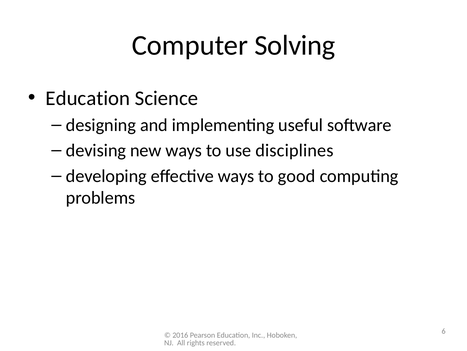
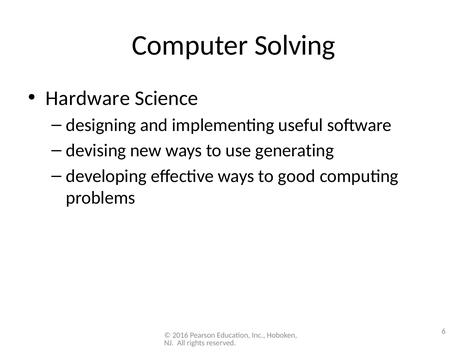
Education at (88, 98): Education -> Hardware
disciplines: disciplines -> generating
